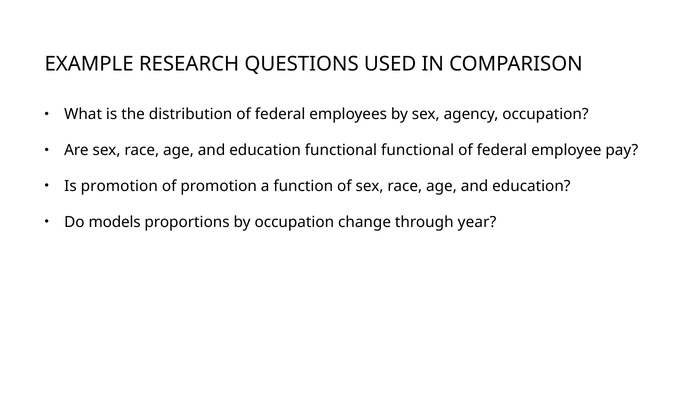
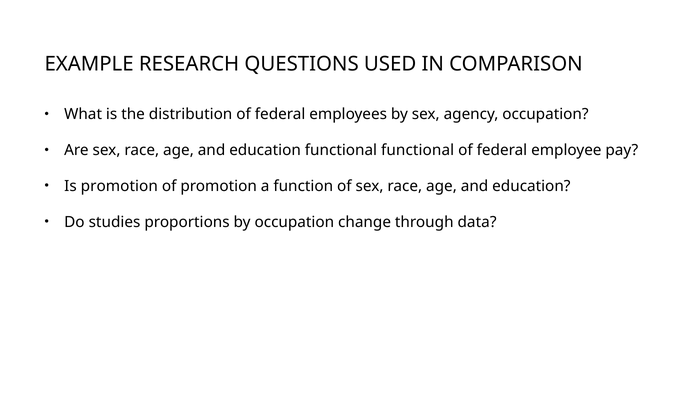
models: models -> studies
year: year -> data
